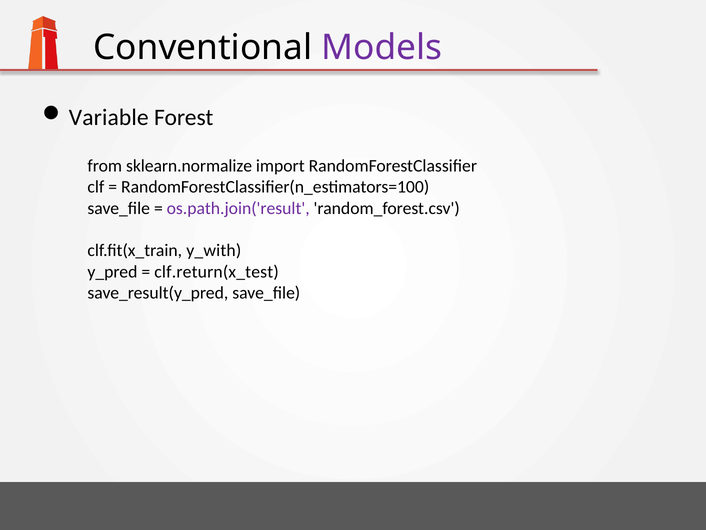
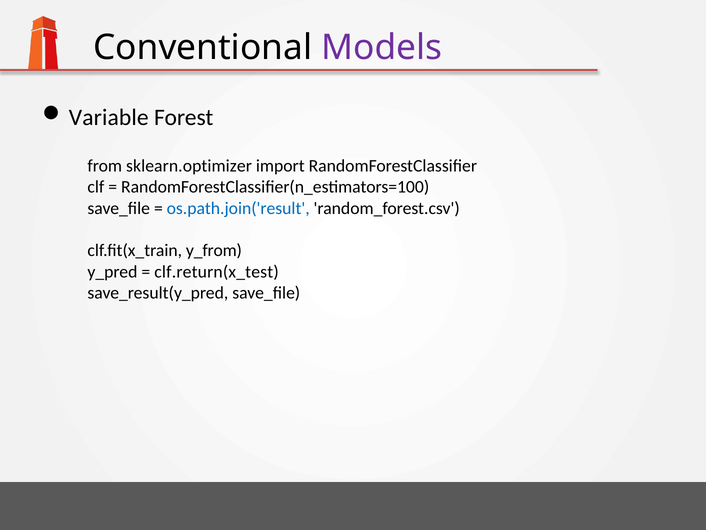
sklearn.normalize: sklearn.normalize -> sklearn.optimizer
os.path.join('result colour: purple -> blue
y_with: y_with -> y_from
